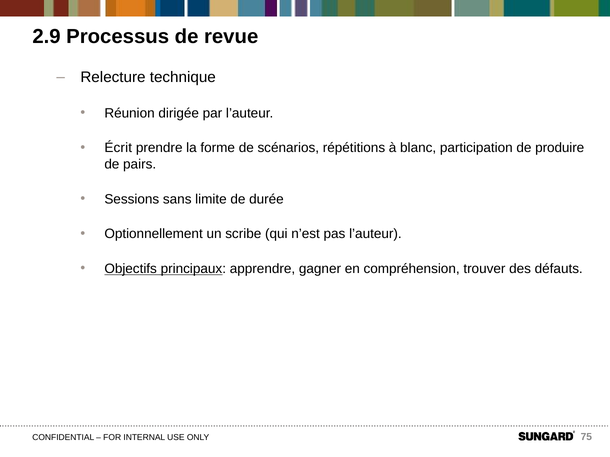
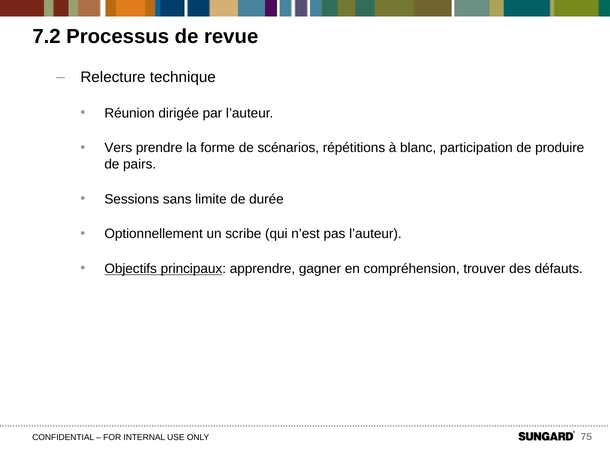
2.9: 2.9 -> 7.2
Écrit: Écrit -> Vers
